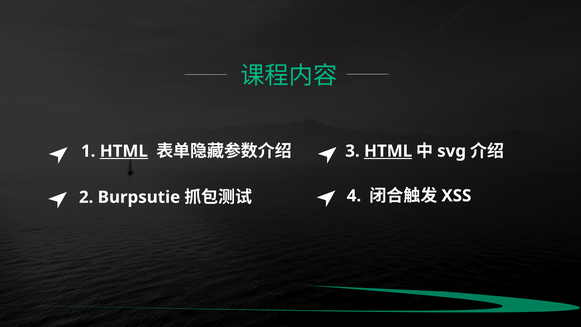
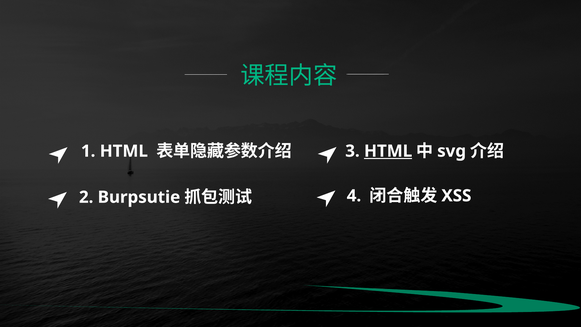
HTML at (124, 151) underline: present -> none
